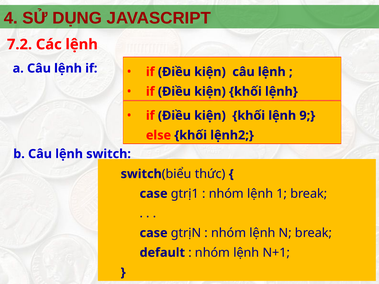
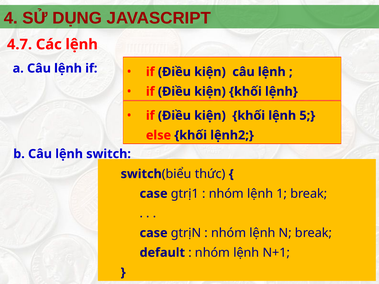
7.2: 7.2 -> 4.7
9: 9 -> 5
